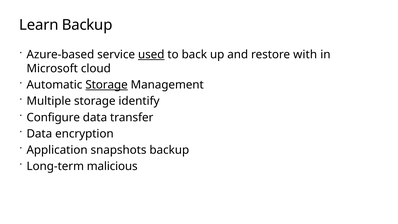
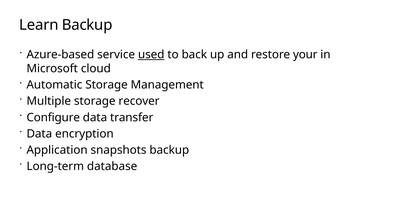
with: with -> your
Storage at (107, 85) underline: present -> none
identify: identify -> recover
malicious: malicious -> database
